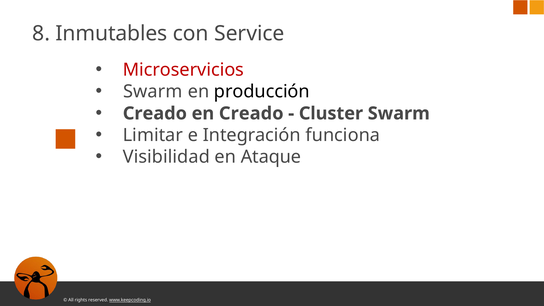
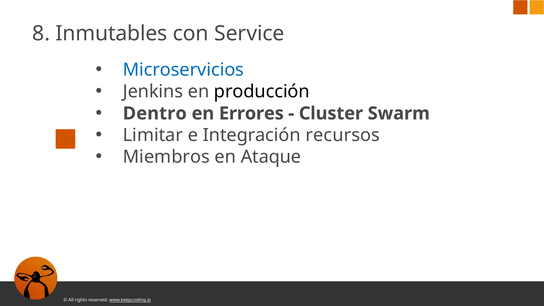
Microservicios colour: red -> blue
Swarm at (153, 92): Swarm -> Jenkins
Creado at (155, 113): Creado -> Dentro
en Creado: Creado -> Errores
funciona: funciona -> recursos
Visibilidad: Visibilidad -> Miembros
